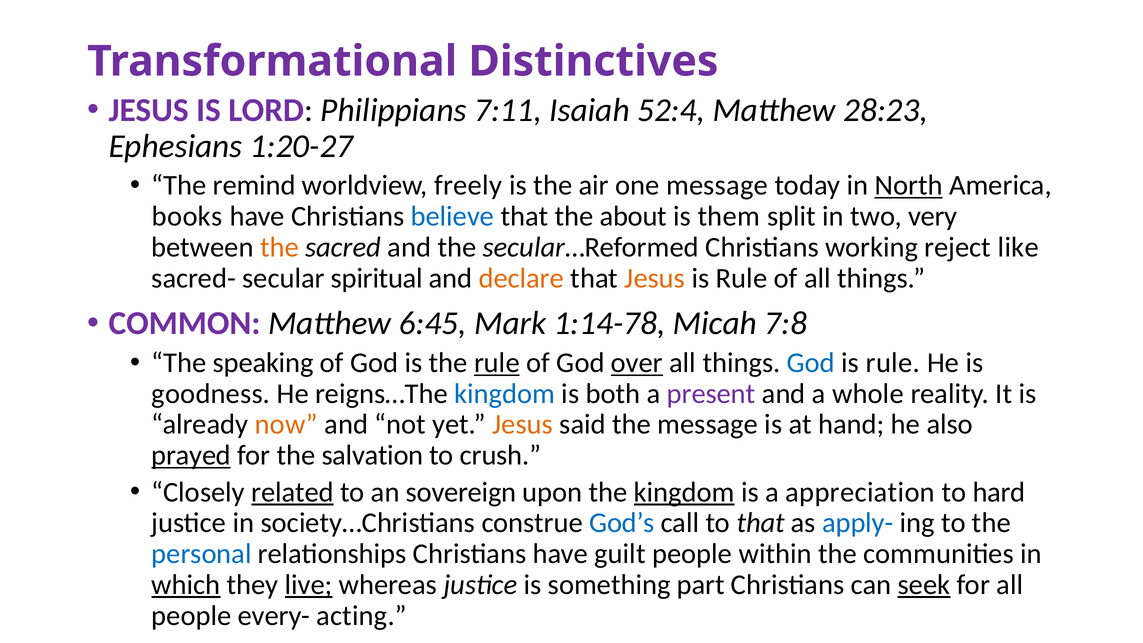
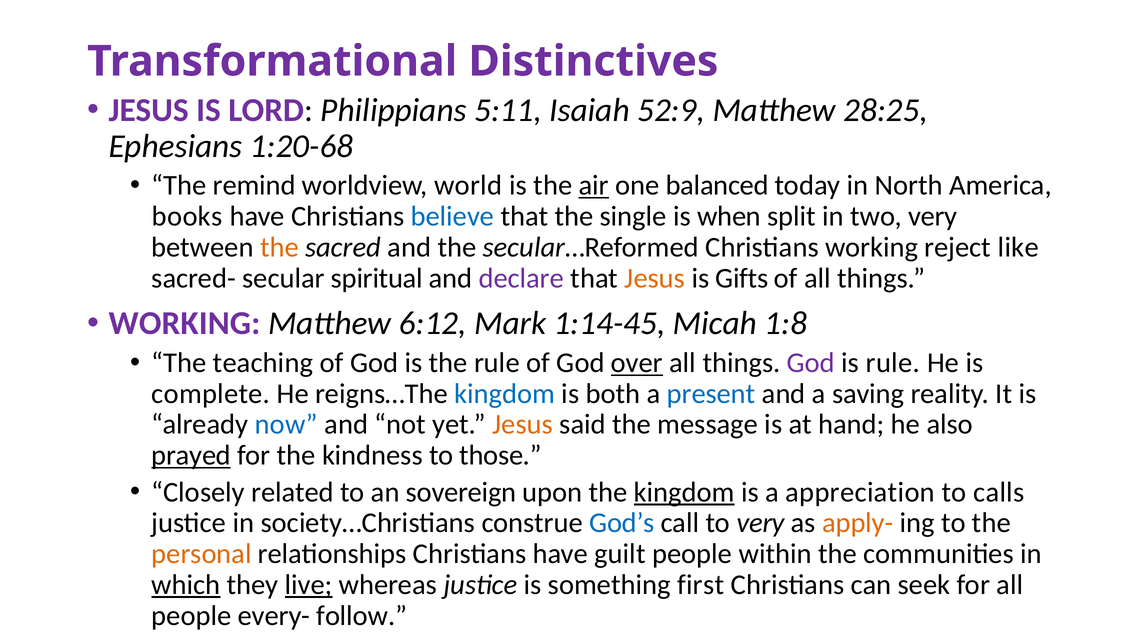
7:11: 7:11 -> 5:11
52:4: 52:4 -> 52:9
28:23: 28:23 -> 28:25
1:20-27: 1:20-27 -> 1:20-68
freely: freely -> world
air underline: none -> present
one message: message -> balanced
North underline: present -> none
about: about -> single
them: them -> when
declare colour: orange -> purple
Rule at (742, 278): Rule -> Gifts
COMMON at (185, 323): COMMON -> WORKING
6:45: 6:45 -> 6:12
1:14-78: 1:14-78 -> 1:14-45
7:8: 7:8 -> 1:8
speaking: speaking -> teaching
rule at (497, 363) underline: present -> none
God at (811, 363) colour: blue -> purple
goodness: goodness -> complete
present colour: purple -> blue
whole: whole -> saving
now colour: orange -> blue
salvation: salvation -> kindness
crush: crush -> those
related underline: present -> none
hard: hard -> calls
to that: that -> very
apply- colour: blue -> orange
personal colour: blue -> orange
part: part -> first
seek underline: present -> none
acting: acting -> follow
